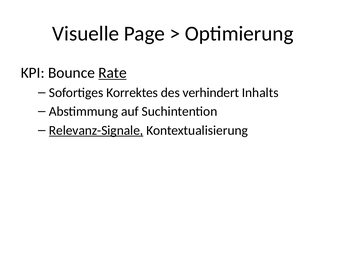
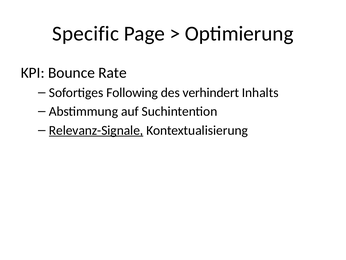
Visuelle: Visuelle -> Specific
Rate underline: present -> none
Korrektes: Korrektes -> Following
